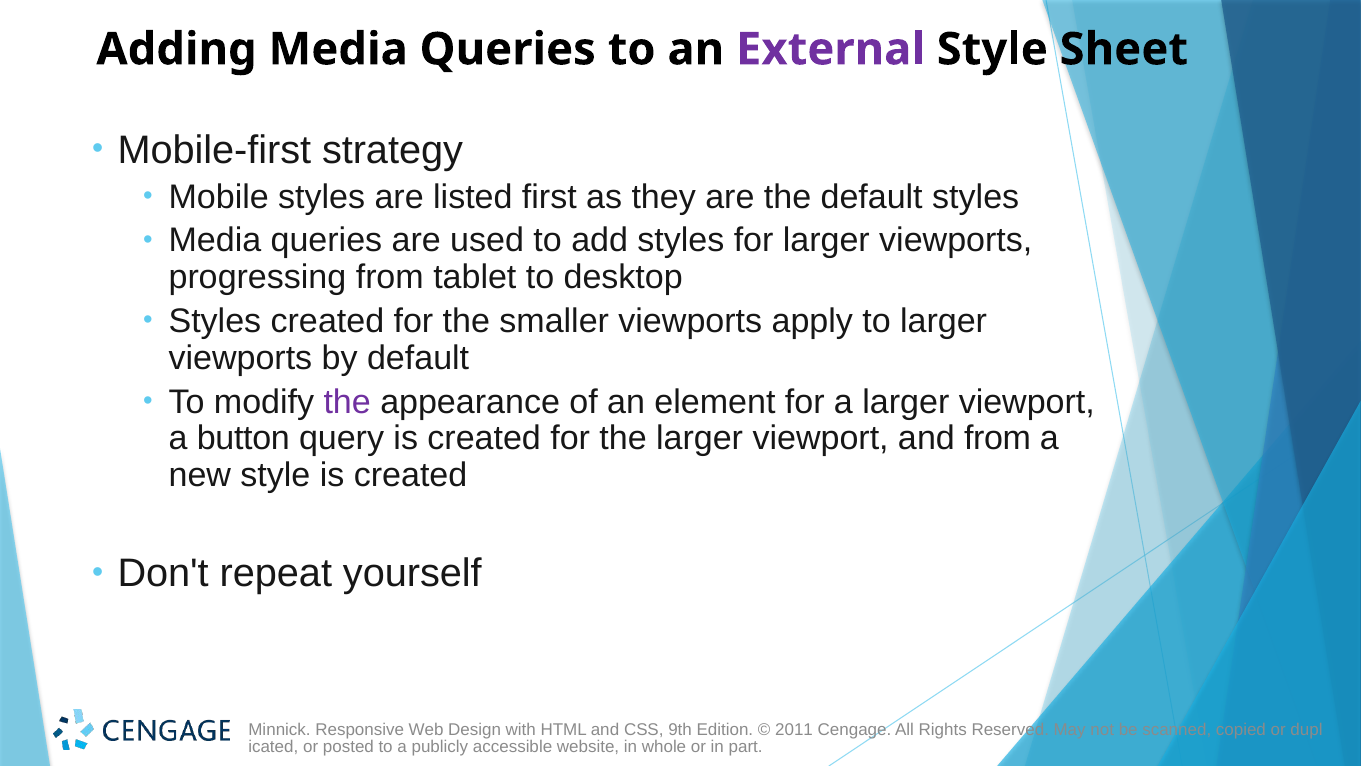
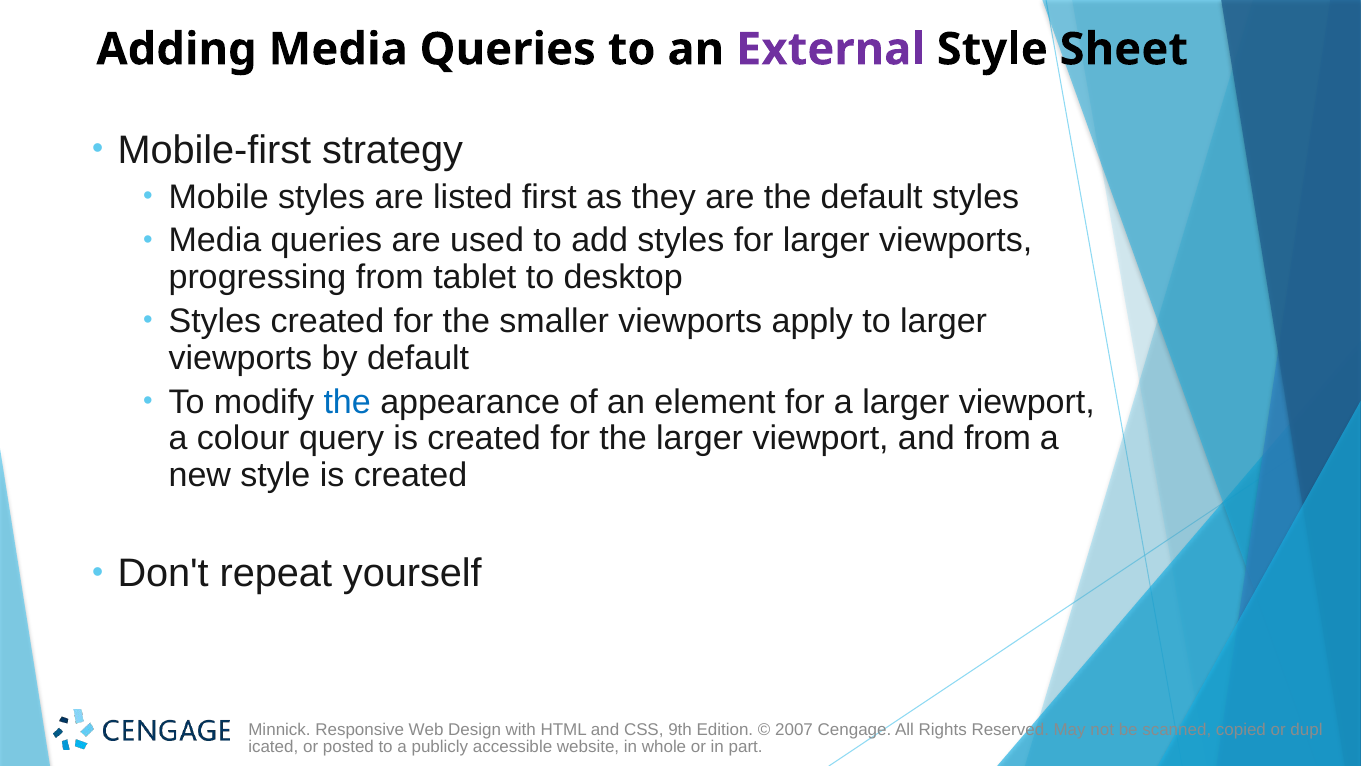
the at (347, 402) colour: purple -> blue
button: button -> colour
2011: 2011 -> 2007
